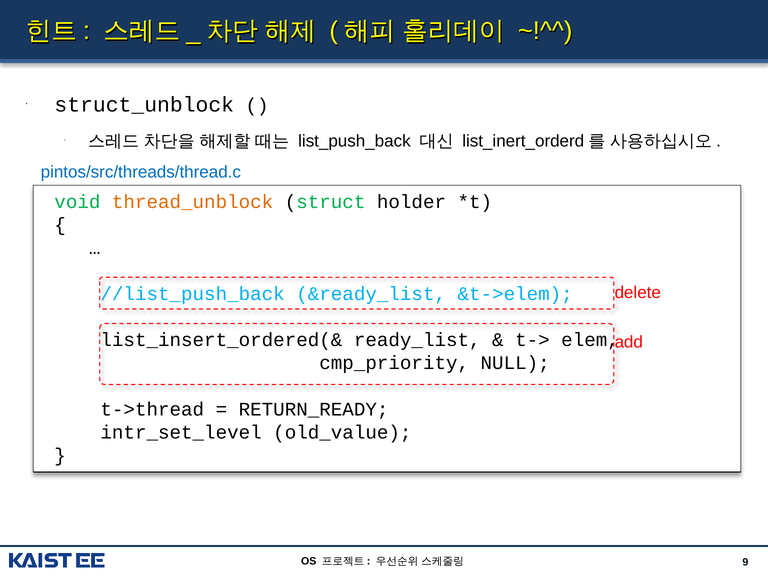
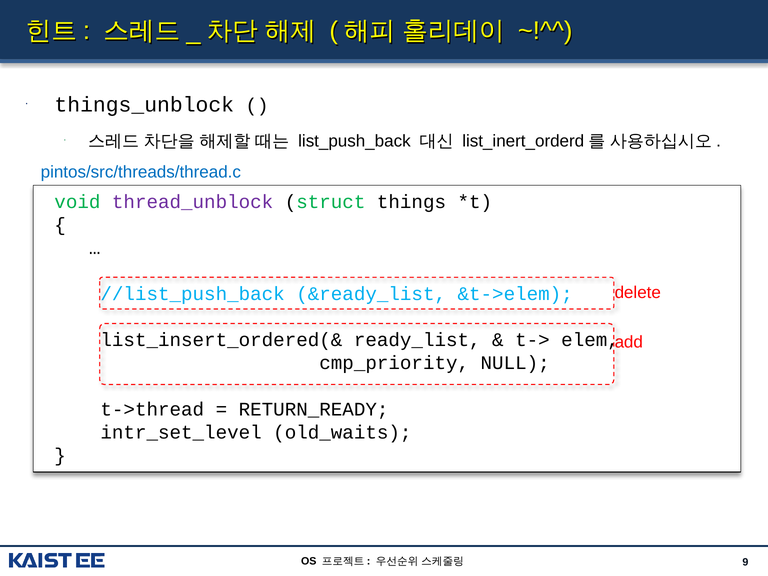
struct_unblock: struct_unblock -> things_unblock
thread_unblock colour: orange -> purple
holder: holder -> things
old_value: old_value -> old_waits
